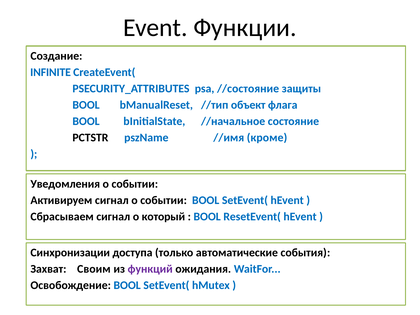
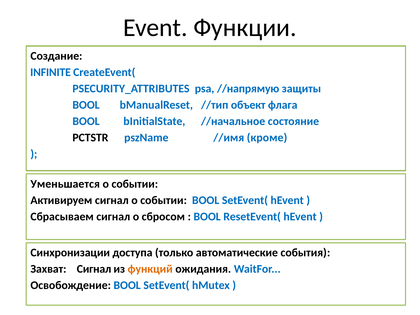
//состояние: //состояние -> //напрямую
Уведомления: Уведомления -> Уменьшается
который: который -> сбросом
Захват Своим: Своим -> Сигнал
функций colour: purple -> orange
